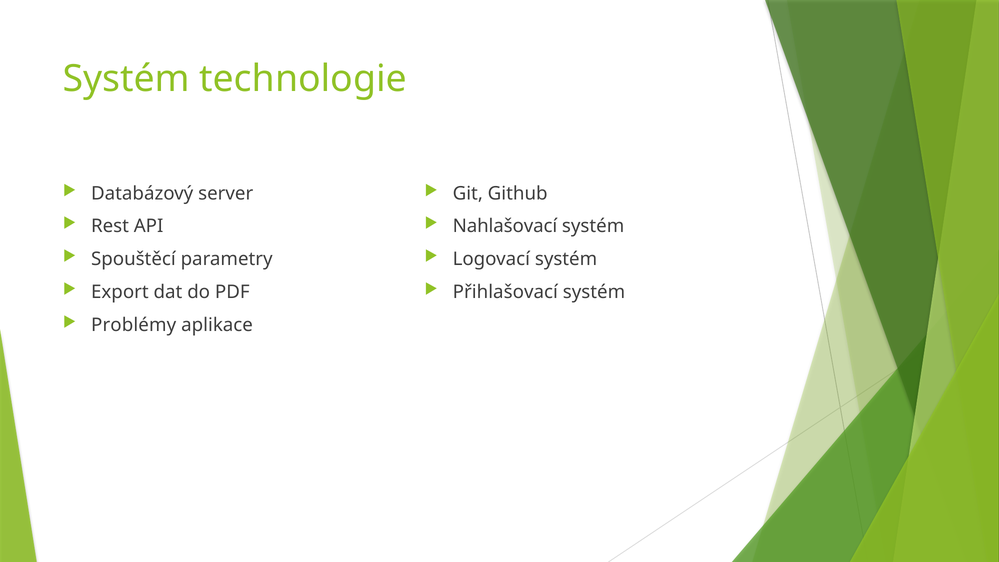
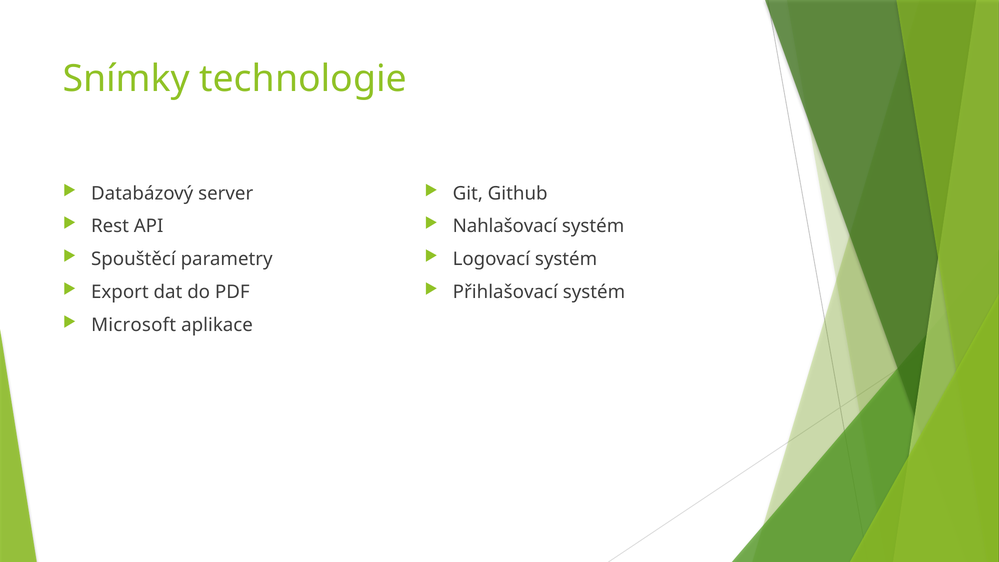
Systém at (126, 79): Systém -> Snímky
Problémy: Problémy -> Microsoft
